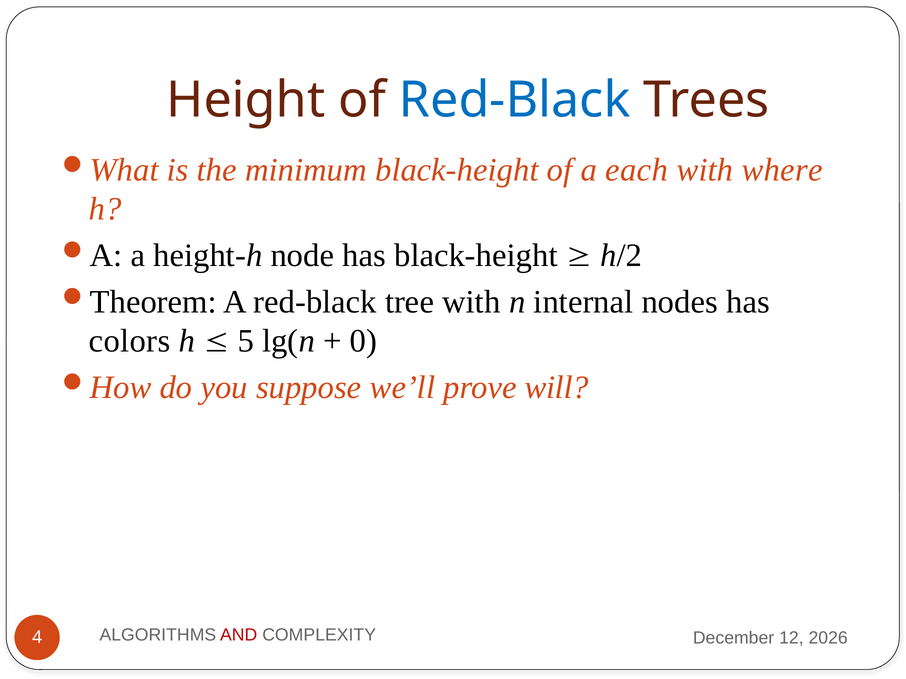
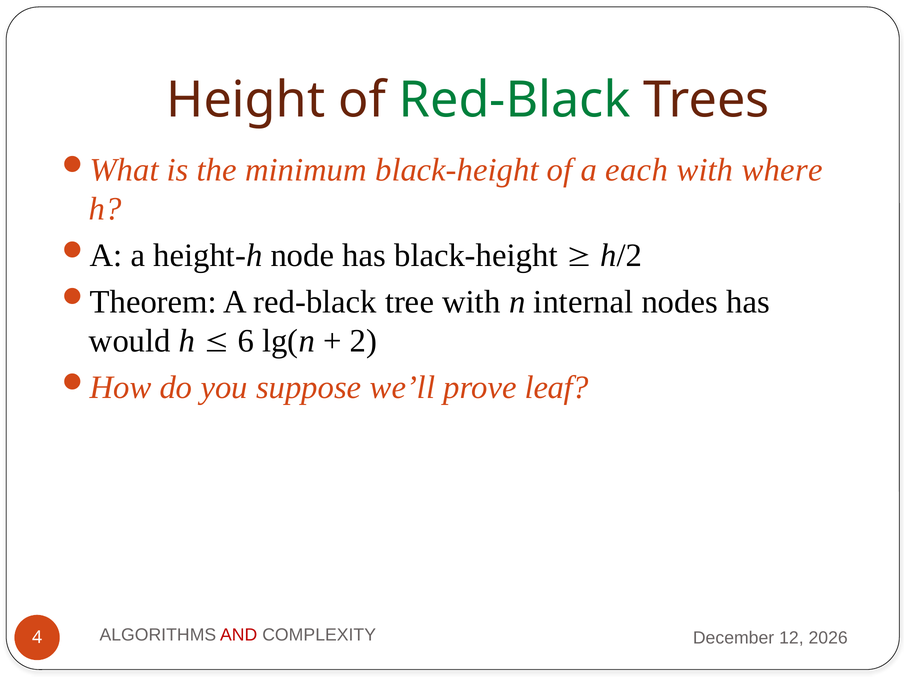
Red-Black at (515, 100) colour: blue -> green
colors: colors -> would
5: 5 -> 6
0: 0 -> 2
will: will -> leaf
